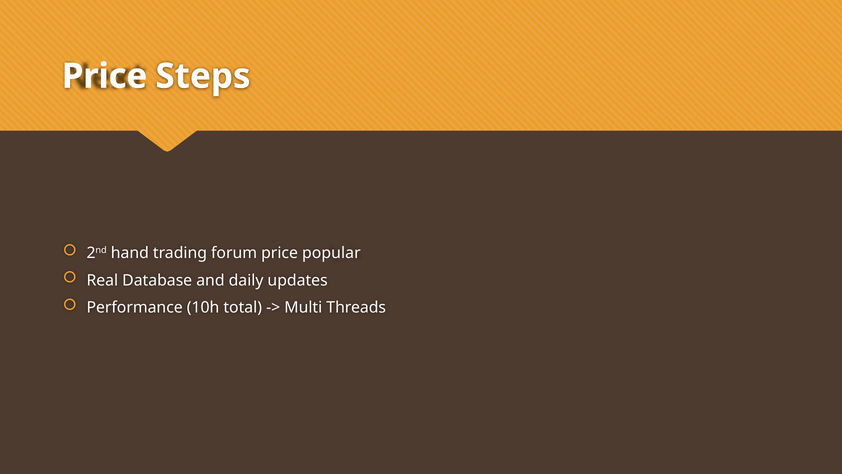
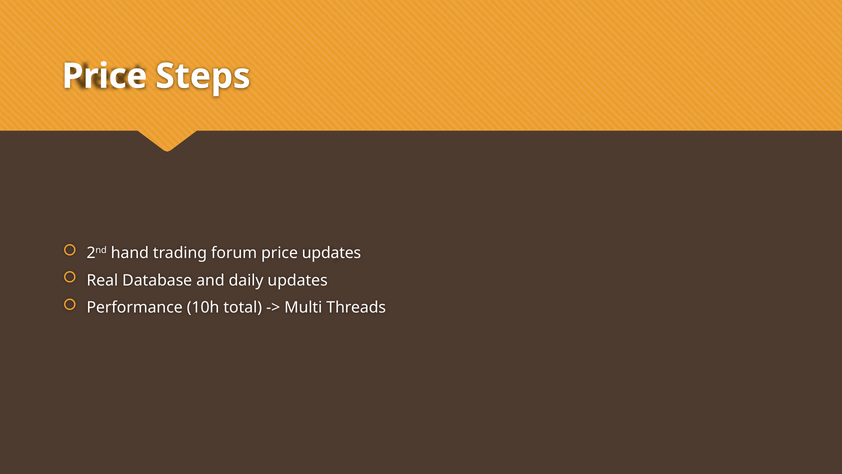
price popular: popular -> updates
